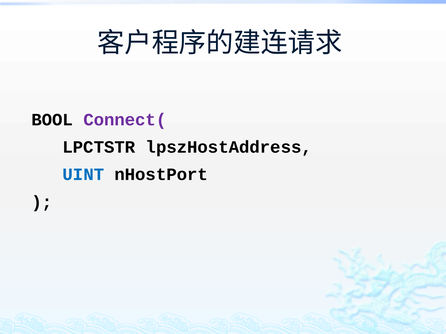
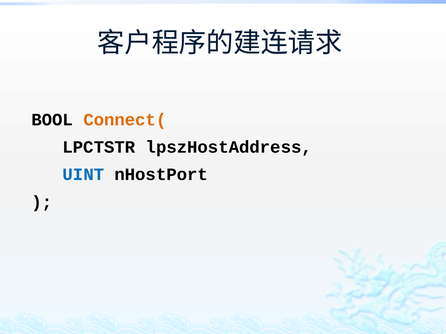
Connect( colour: purple -> orange
